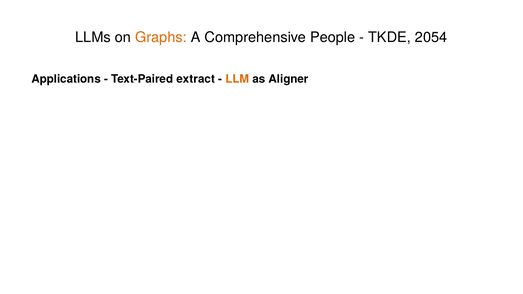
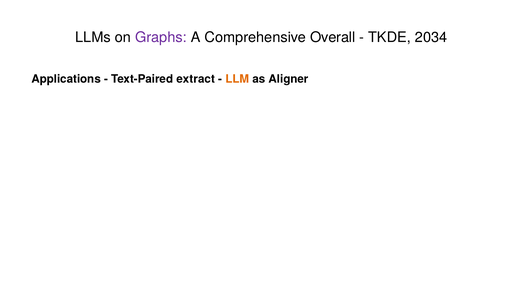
Graphs colour: orange -> purple
People: People -> Overall
2054: 2054 -> 2034
